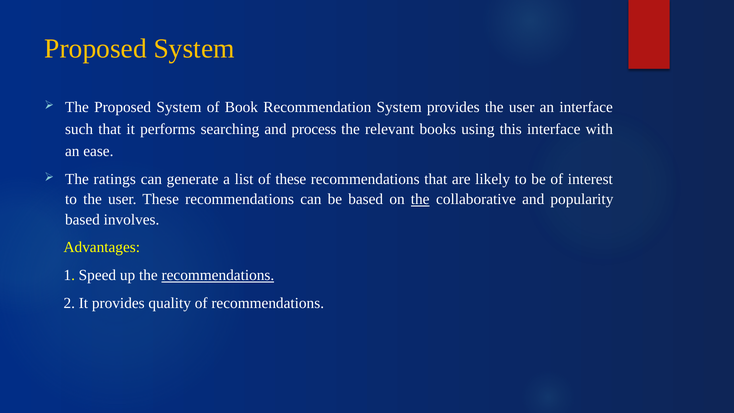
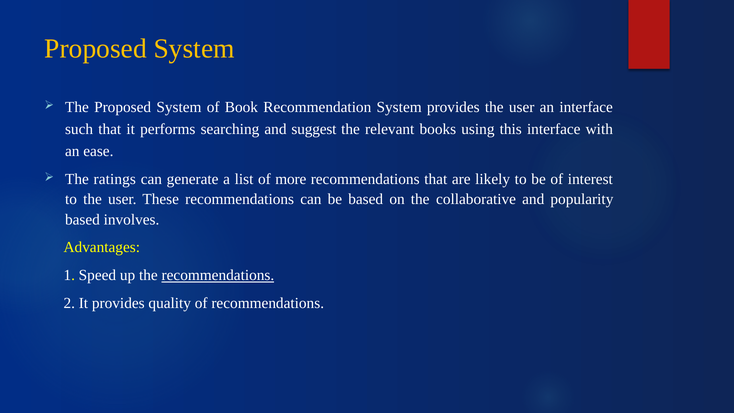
process: process -> suggest
of these: these -> more
the at (420, 199) underline: present -> none
